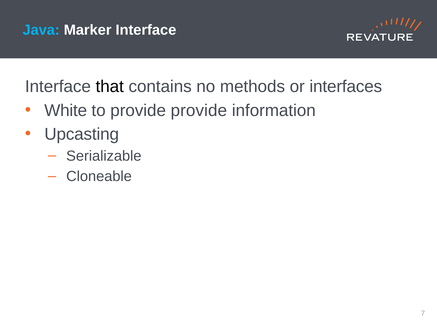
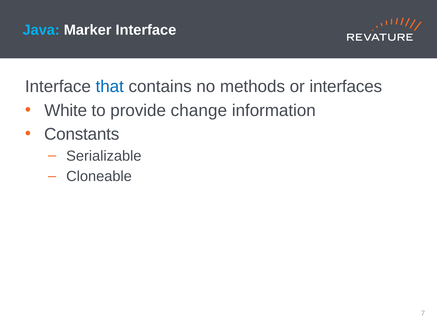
that colour: black -> blue
provide provide: provide -> change
Upcasting: Upcasting -> Constants
